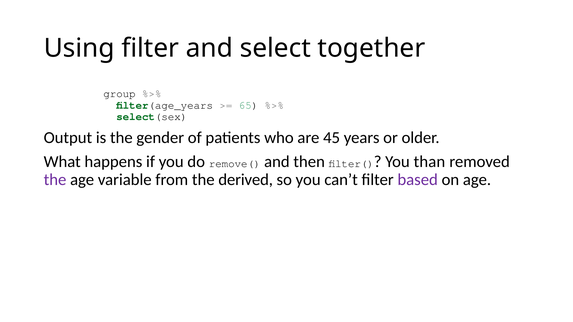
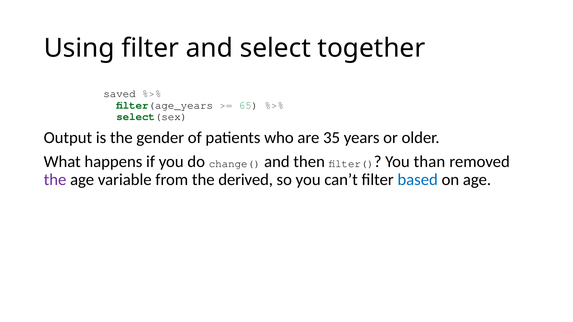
group: group -> saved
45: 45 -> 35
remove(: remove( -> change(
based colour: purple -> blue
